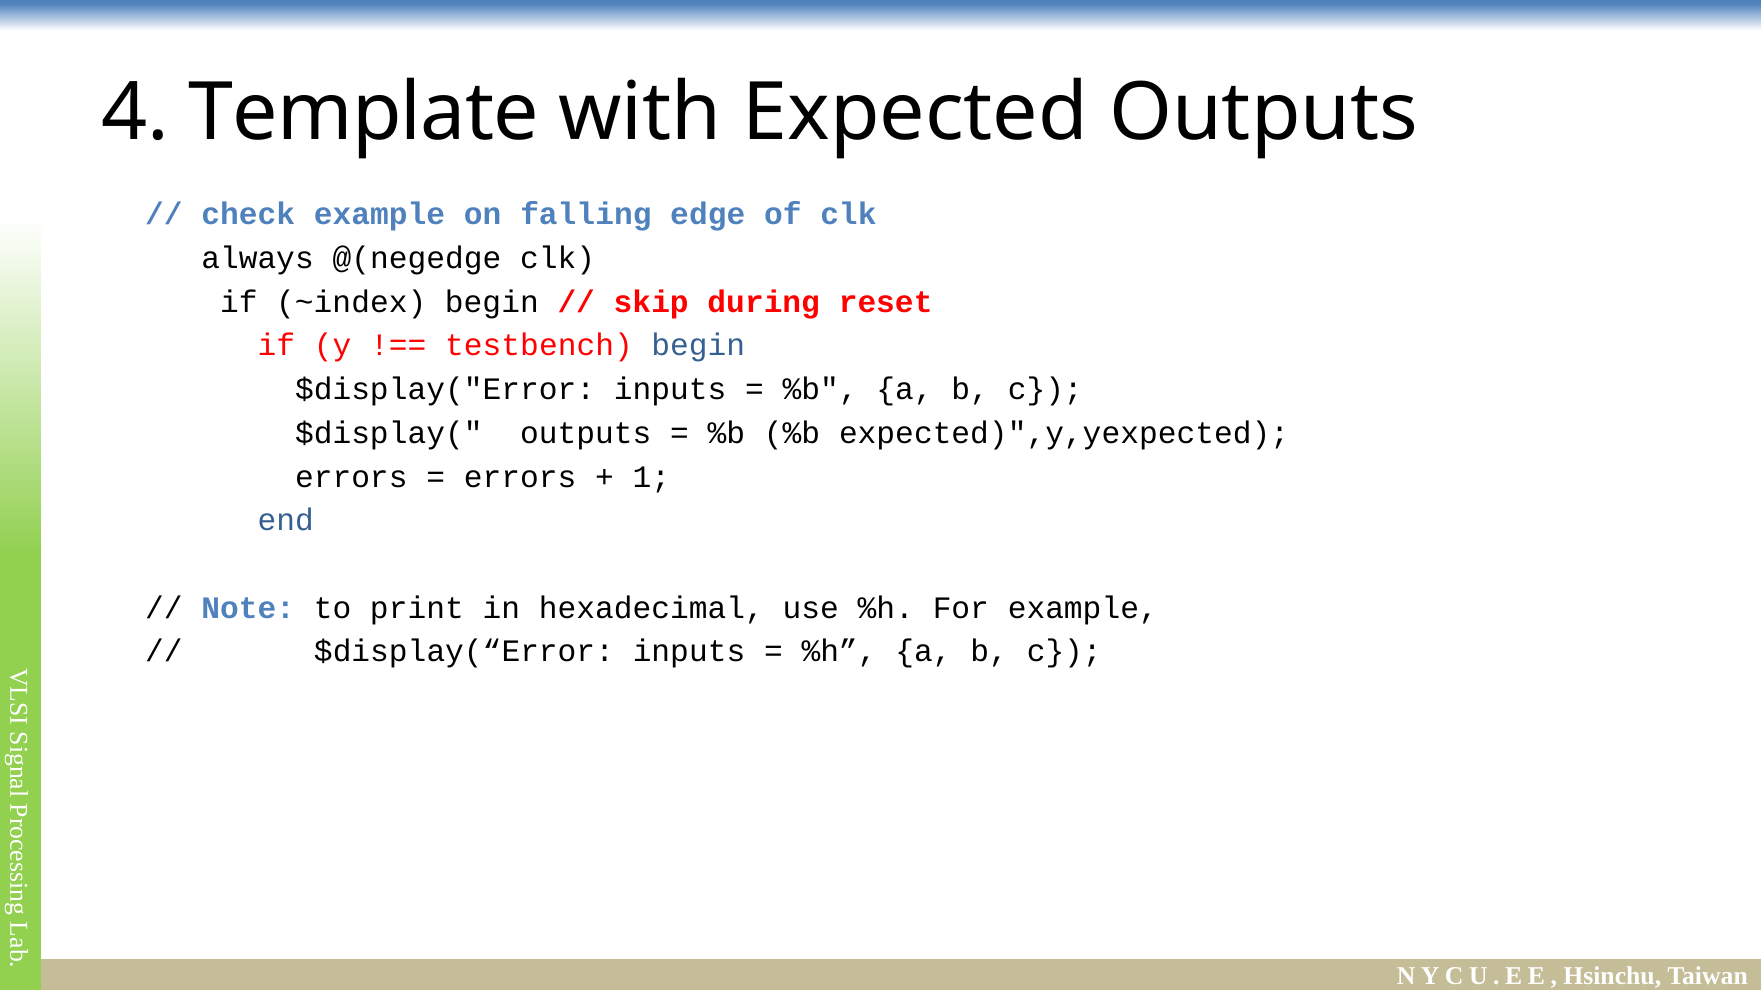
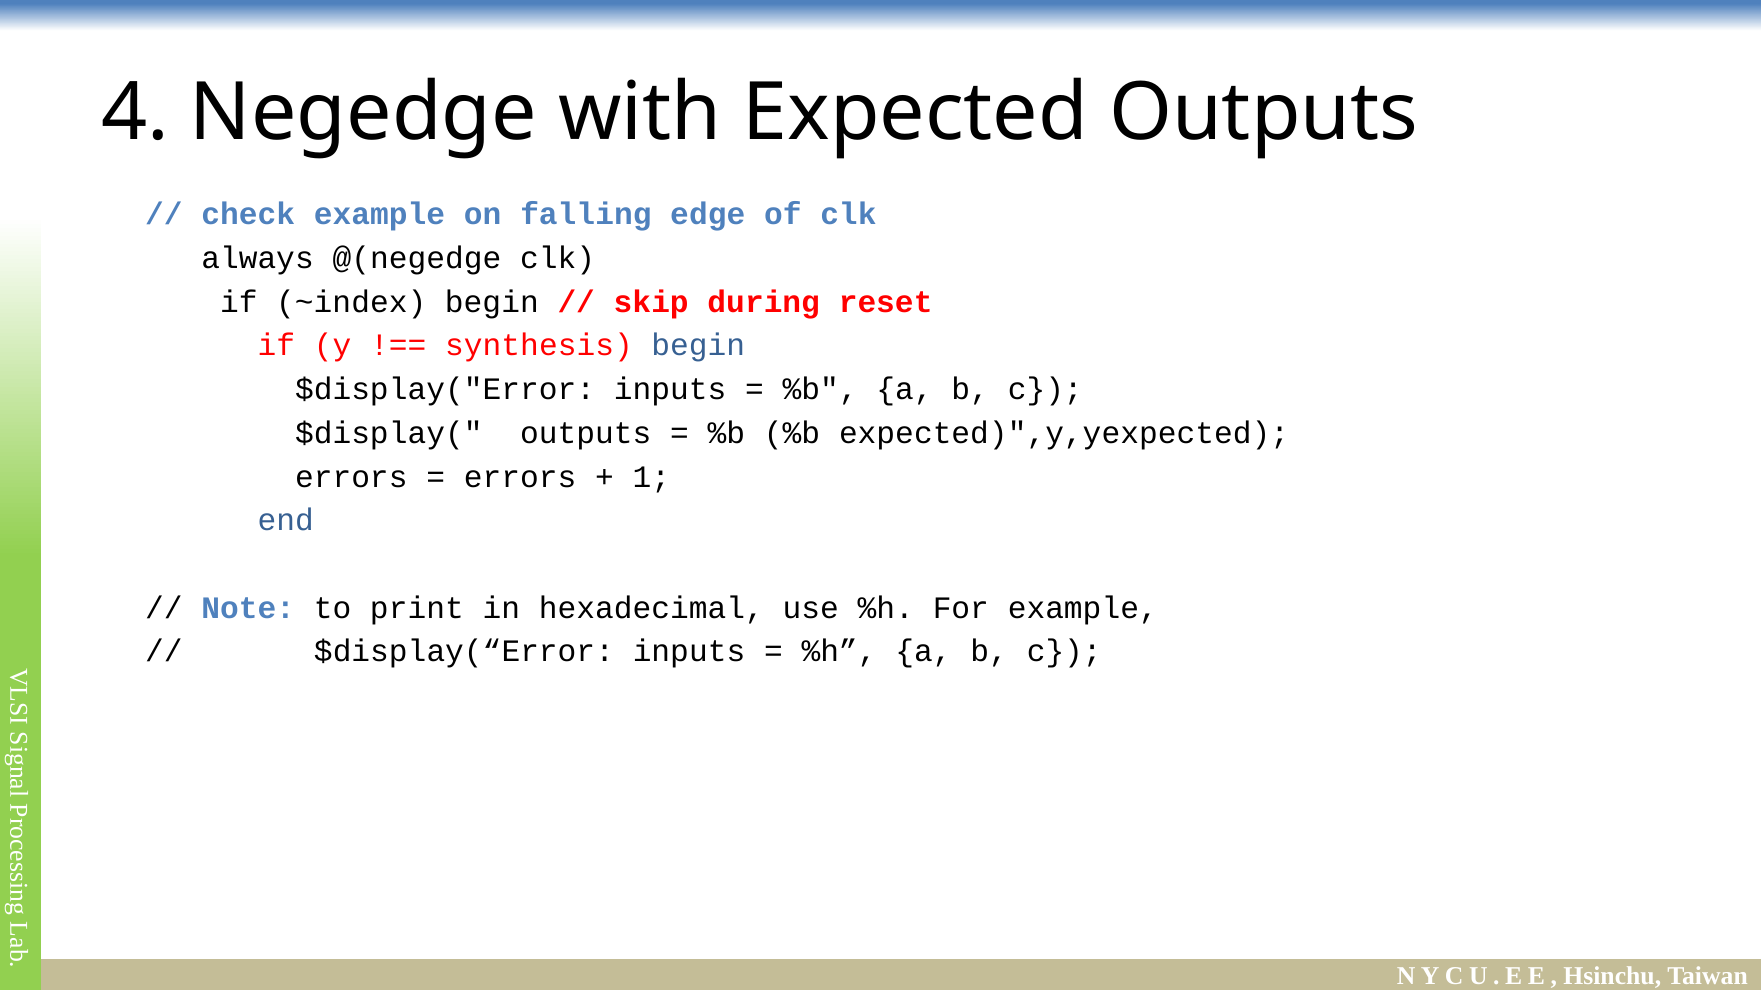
Template: Template -> Negedge
testbench: testbench -> synthesis
